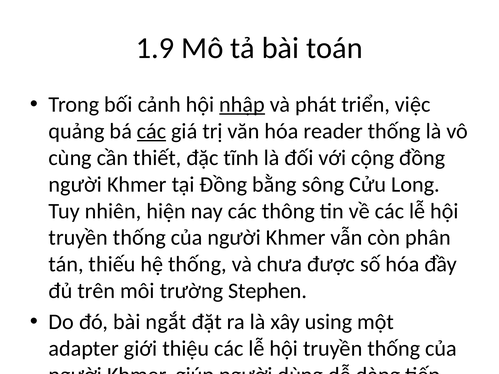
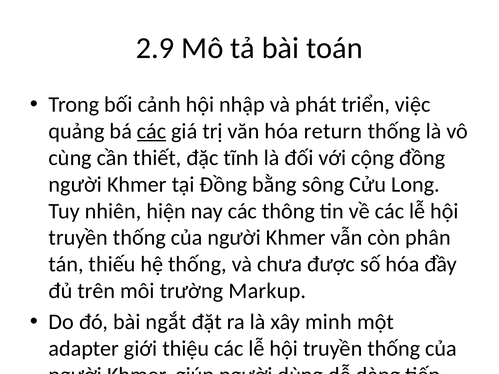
1.9: 1.9 -> 2.9
nhập underline: present -> none
reader: reader -> return
Stephen: Stephen -> Markup
using: using -> minh
